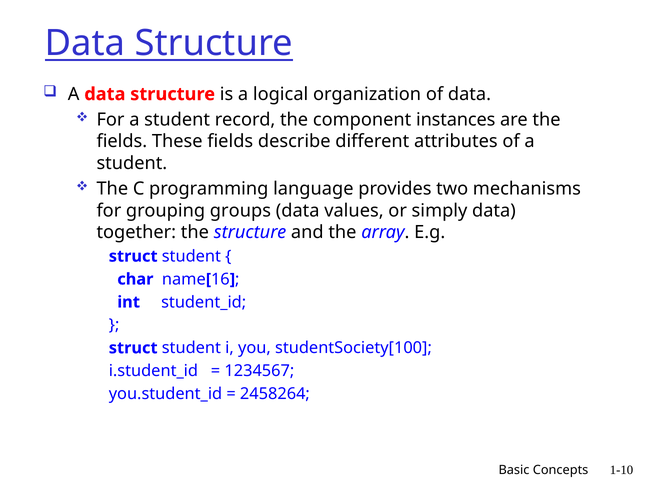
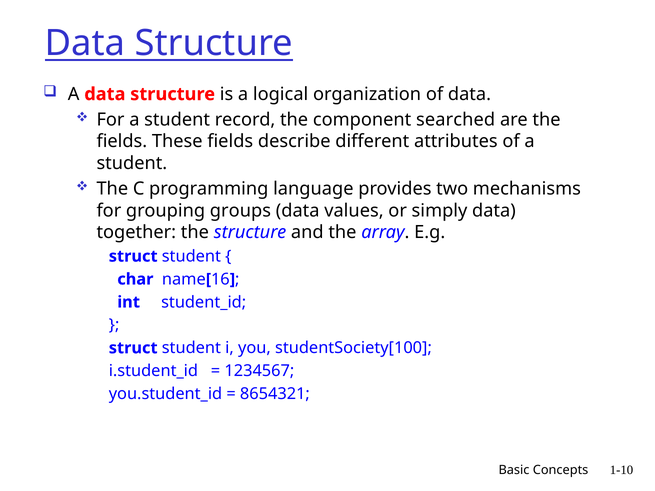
instances: instances -> searched
2458264: 2458264 -> 8654321
